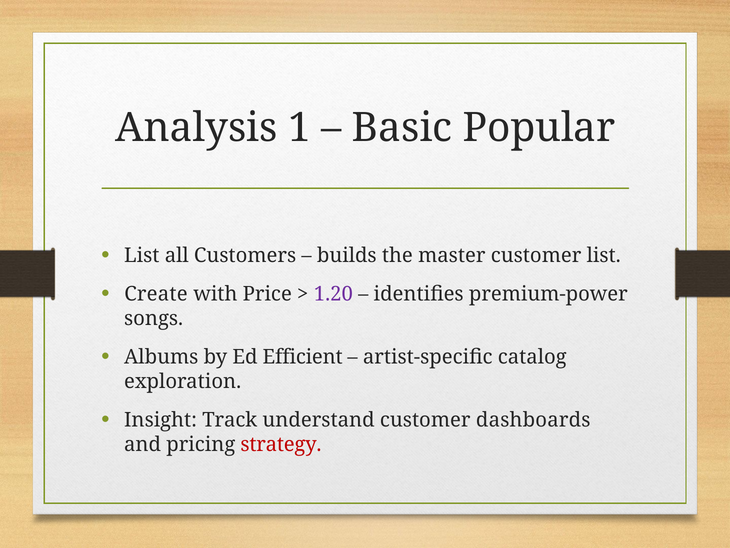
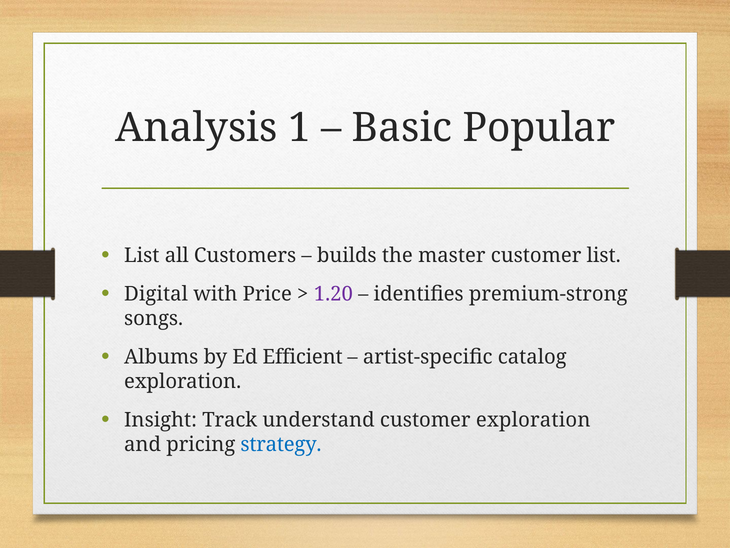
Create: Create -> Digital
premium-power: premium-power -> premium-strong
customer dashboards: dashboards -> exploration
strategy colour: red -> blue
